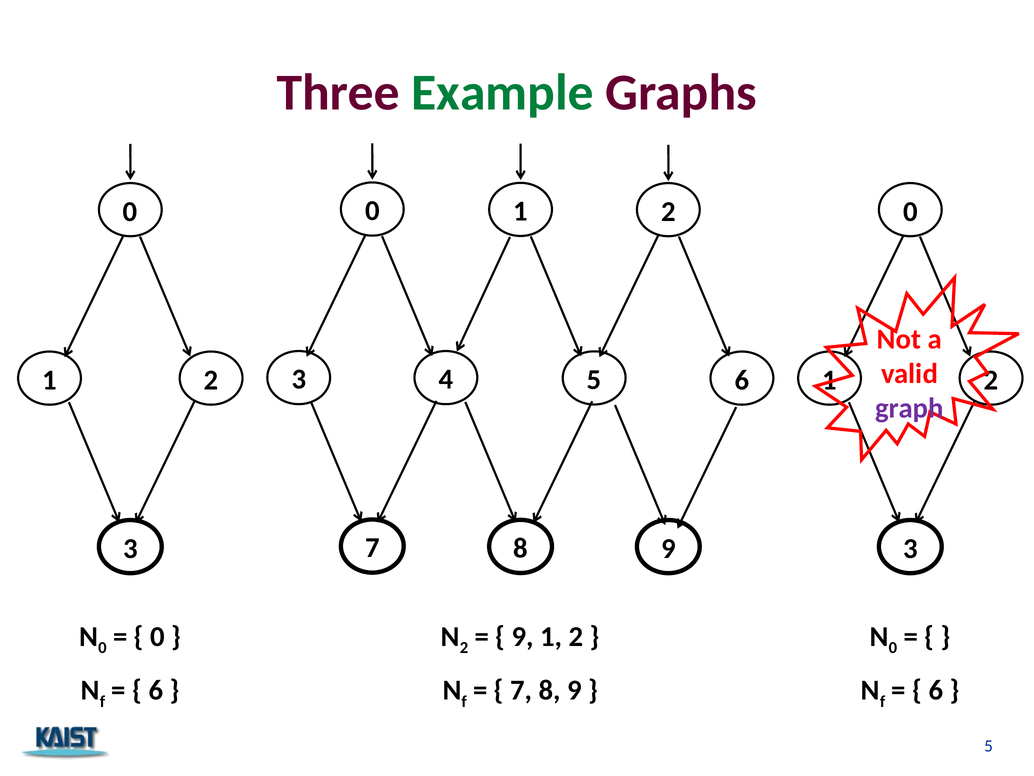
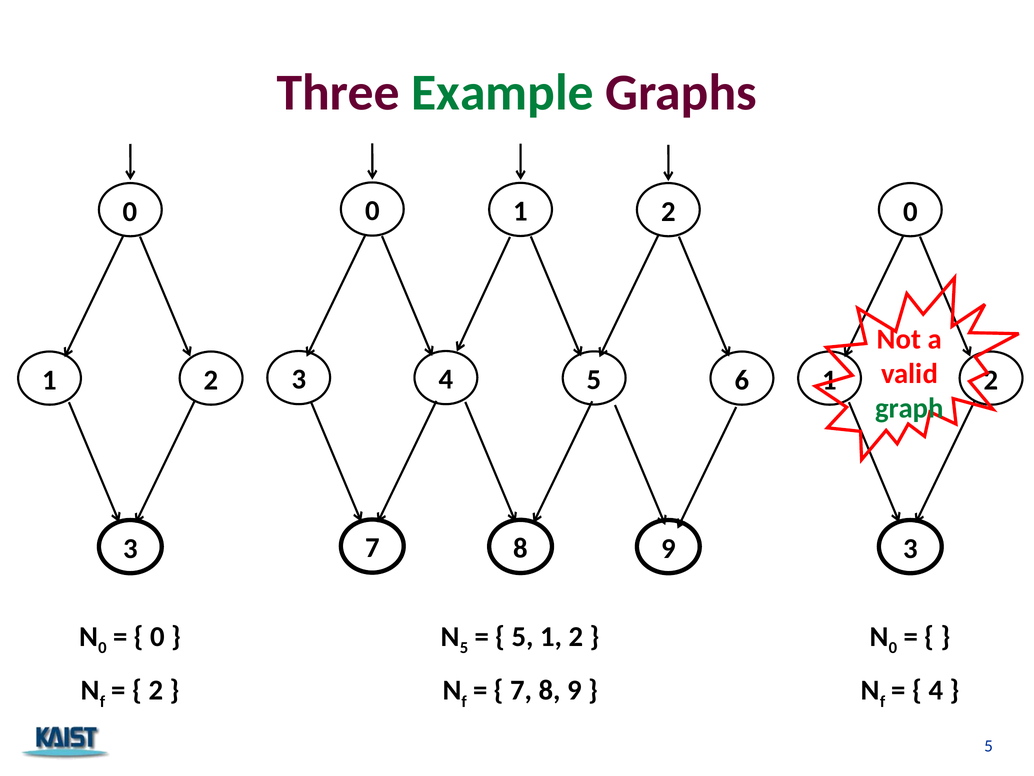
graph colour: purple -> green
2 at (464, 647): 2 -> 5
9 at (523, 636): 9 -> 5
6 at (156, 690): 6 -> 2
6 at (936, 690): 6 -> 4
